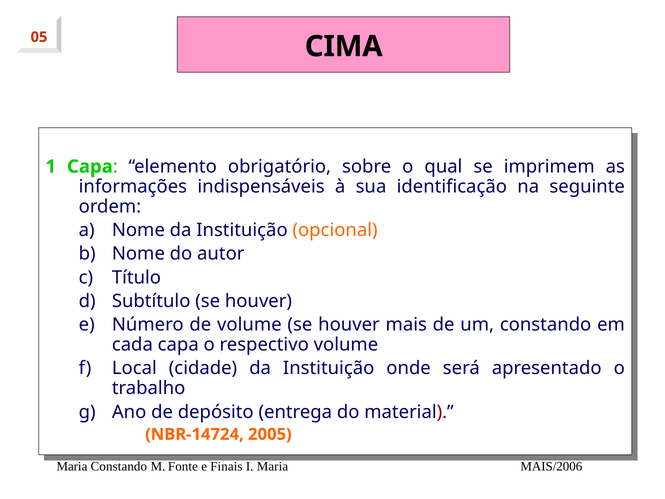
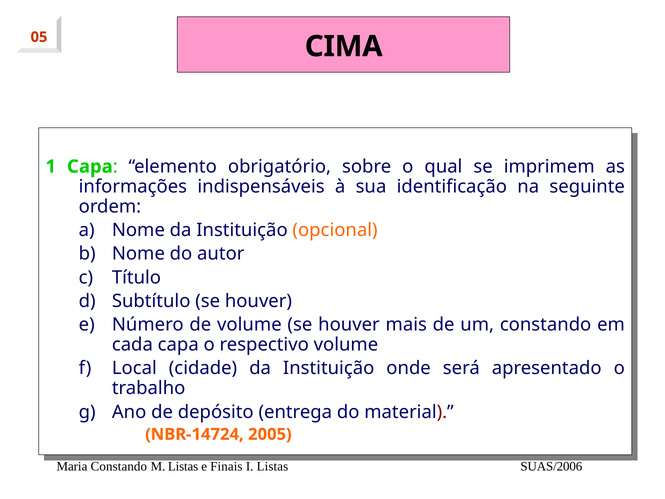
M Fonte: Fonte -> Listas
I Maria: Maria -> Listas
MAIS/2006: MAIS/2006 -> SUAS/2006
